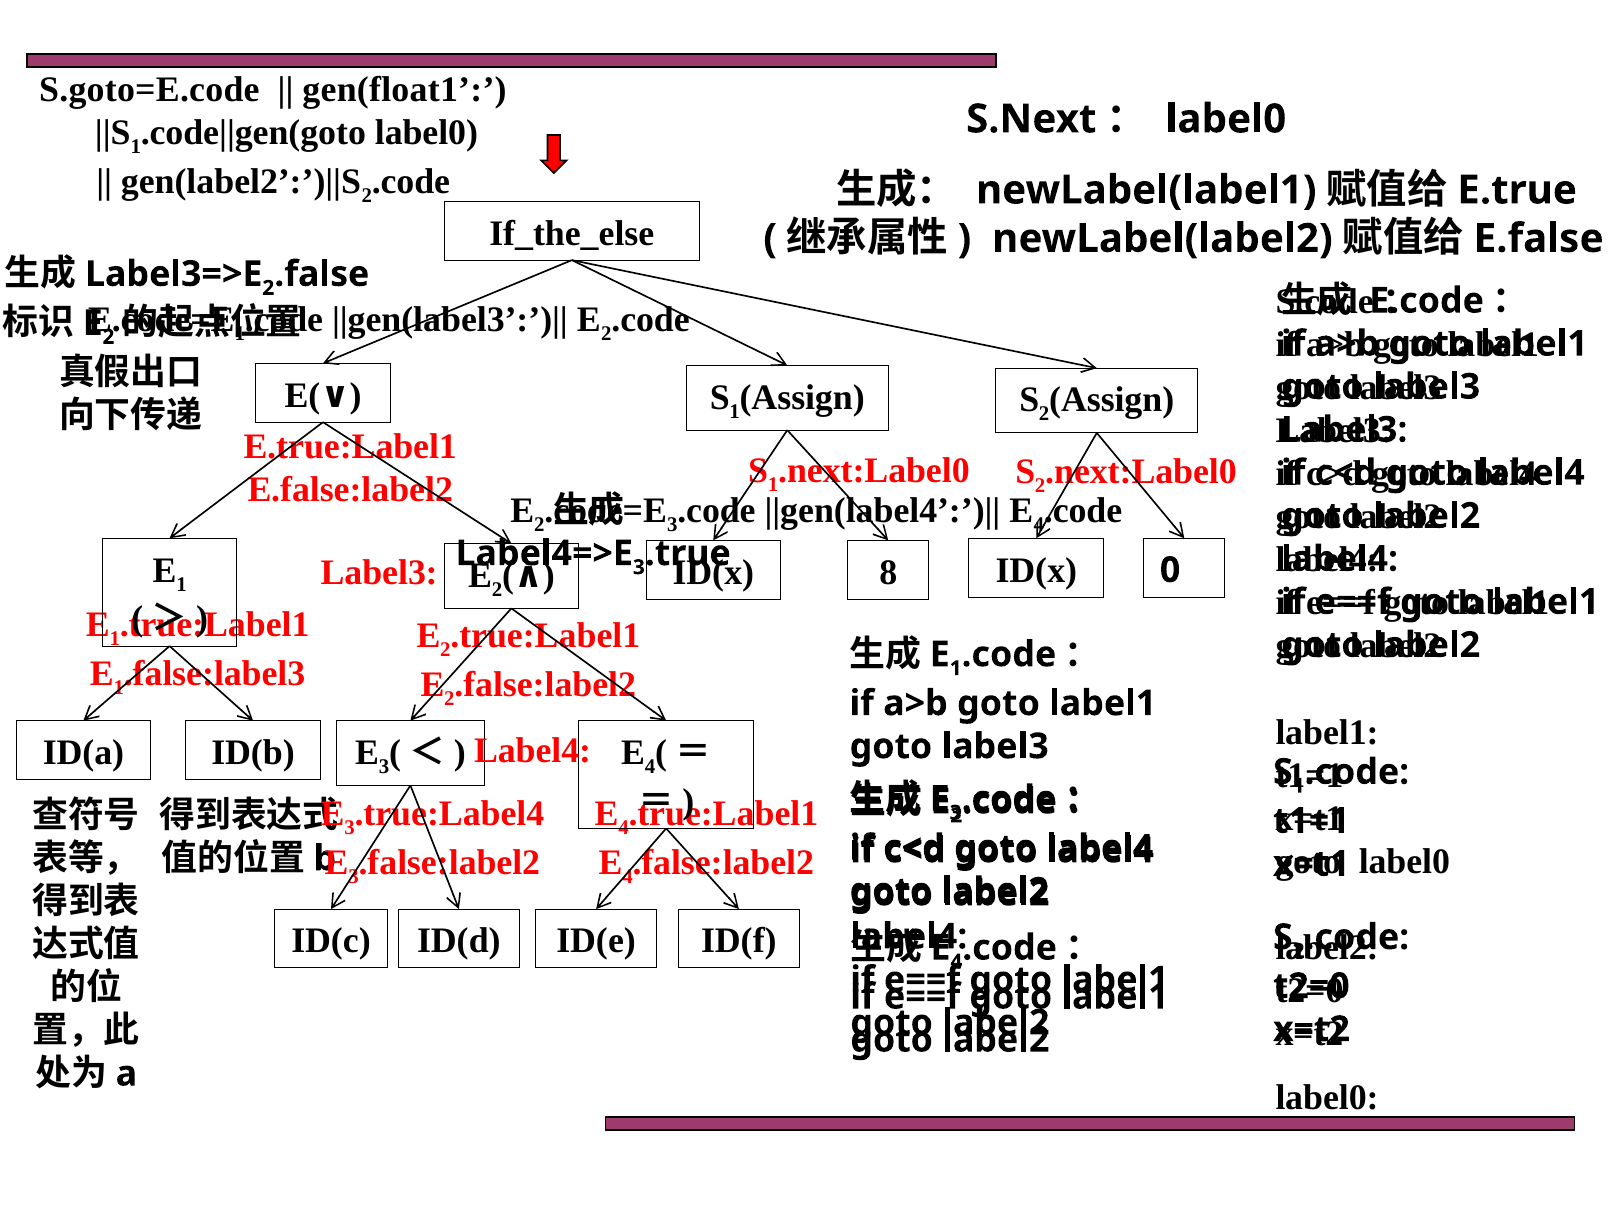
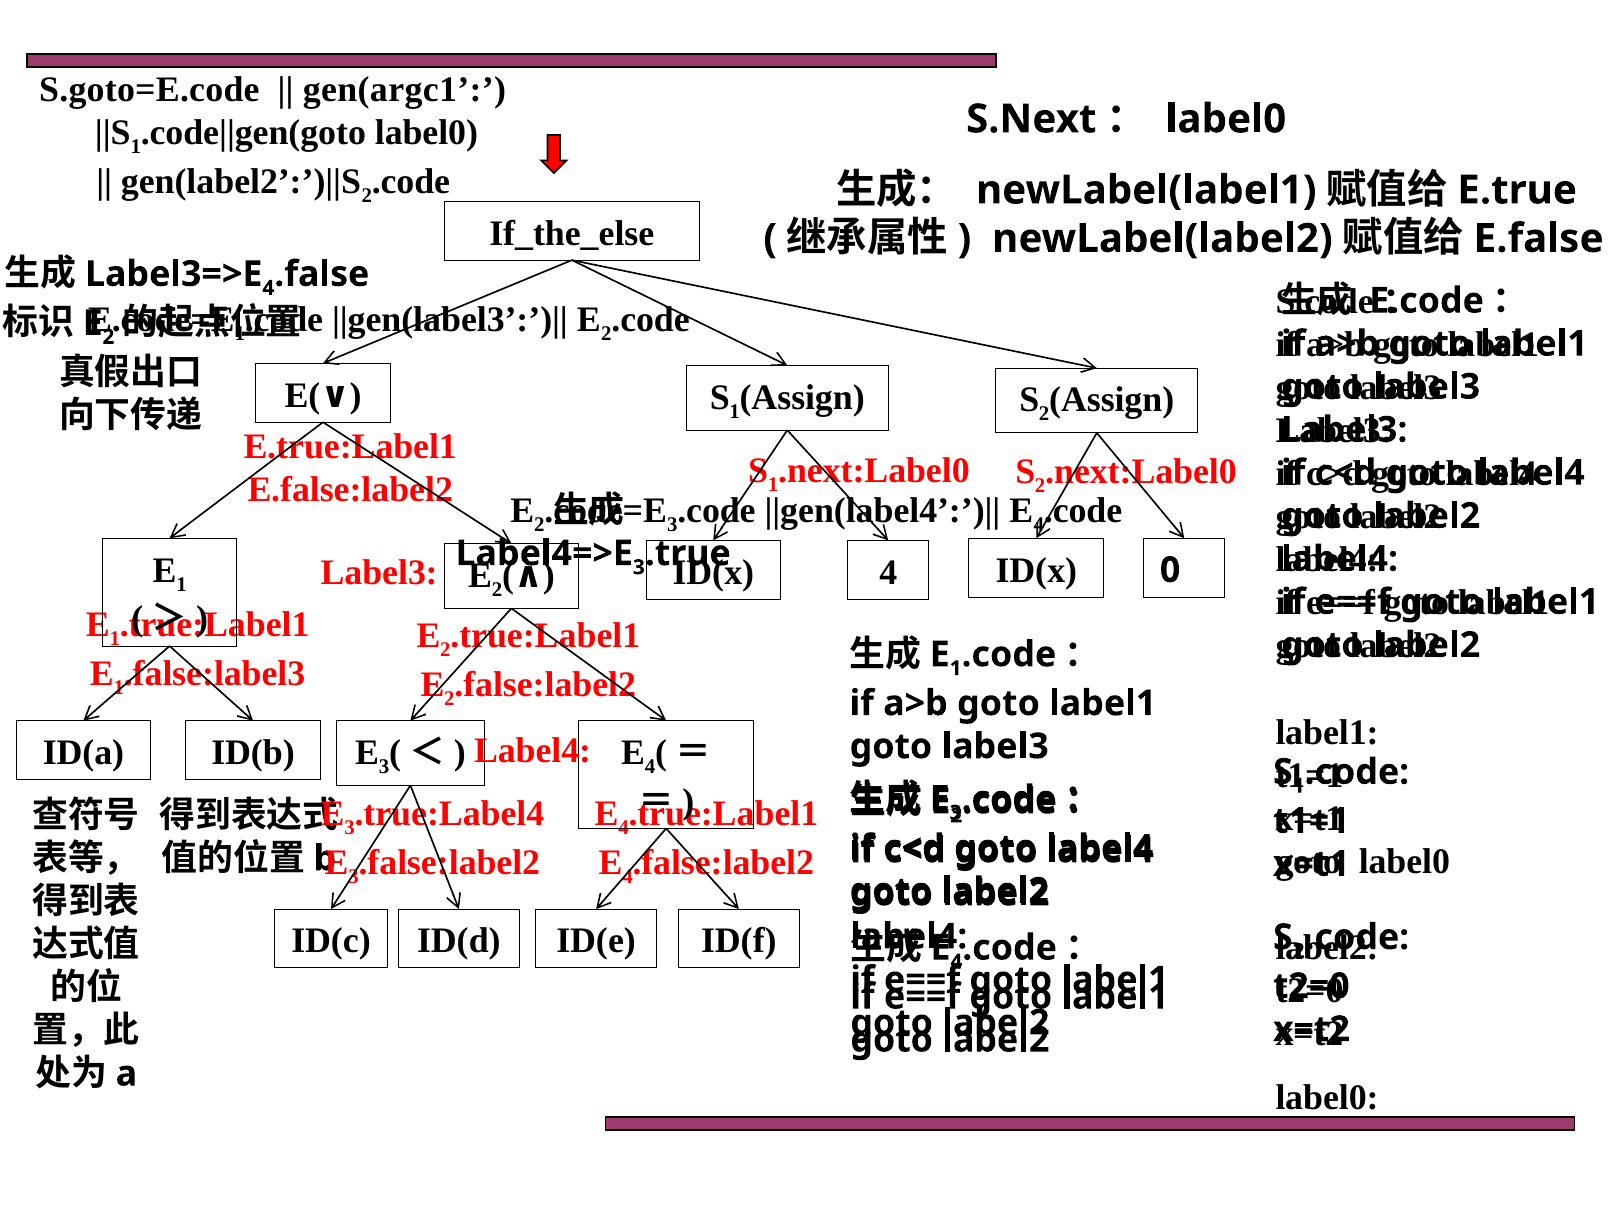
gen(float1: gen(float1 -> gen(argc1
2 at (268, 288): 2 -> 4
8 at (888, 572): 8 -> 4
